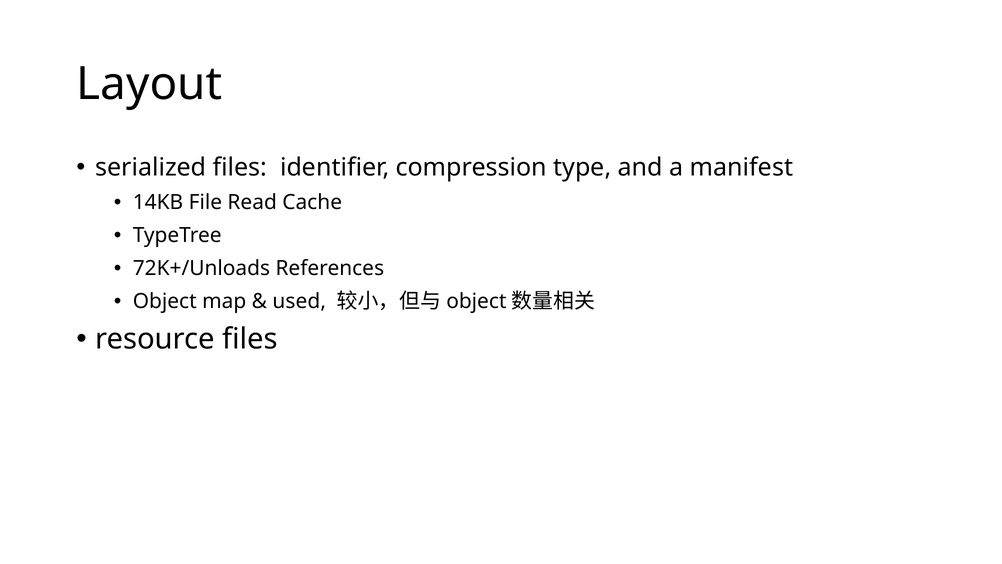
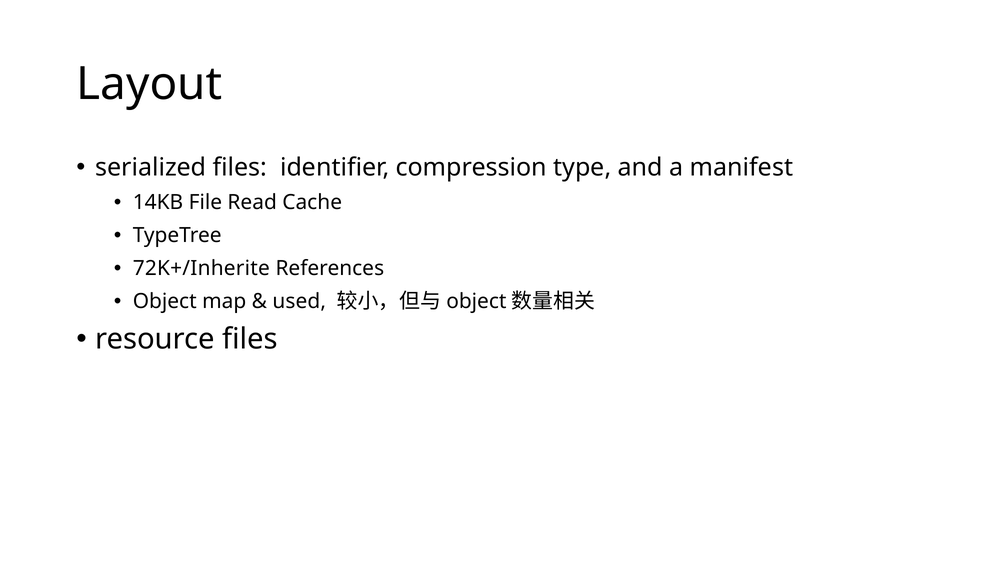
72K+/Unloads: 72K+/Unloads -> 72K+/Inherite
